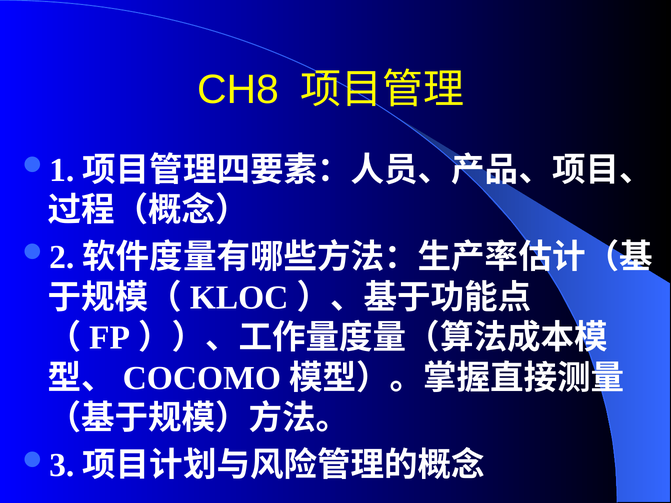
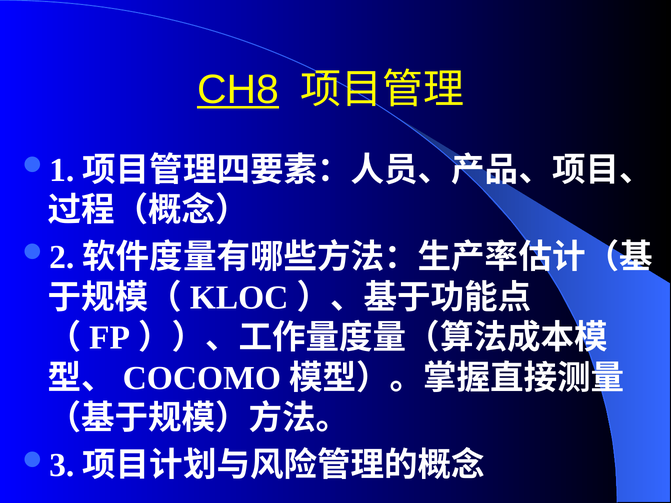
CH8 underline: none -> present
